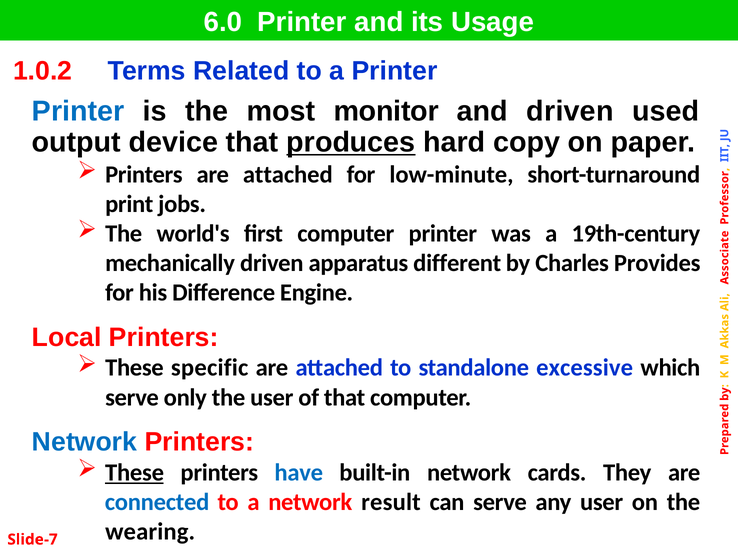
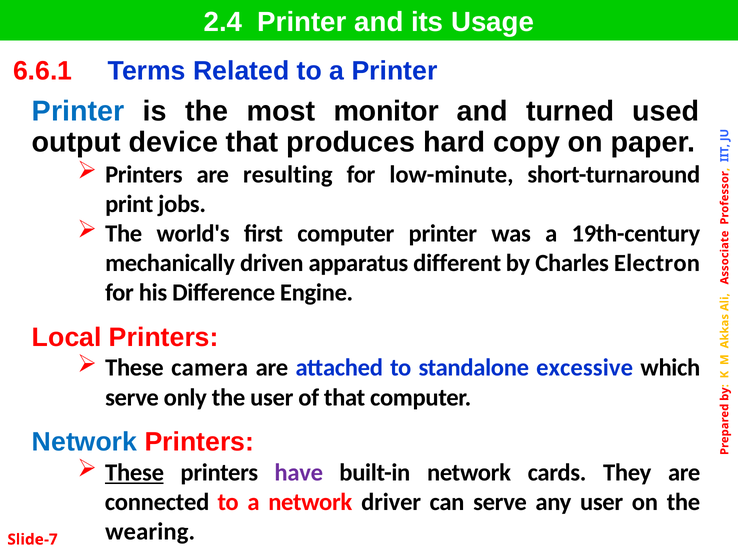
6.0: 6.0 -> 2.4
1.0.2: 1.0.2 -> 6.6.1
and driven: driven -> turned
produces underline: present -> none
Printers are attached: attached -> resulting
Provides: Provides -> Electron
specific: specific -> camera
have colour: blue -> purple
connected colour: blue -> black
result: result -> driver
